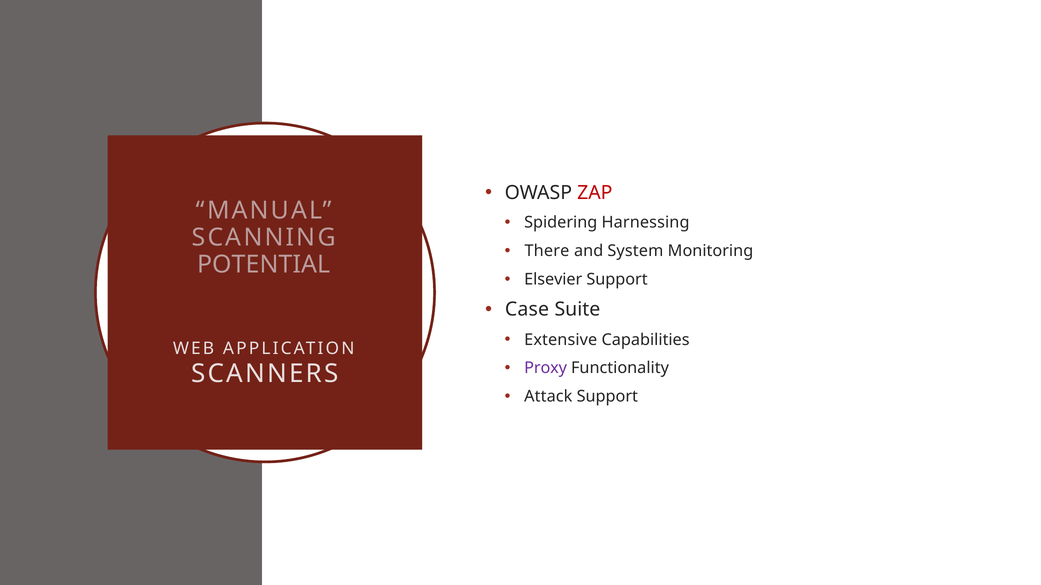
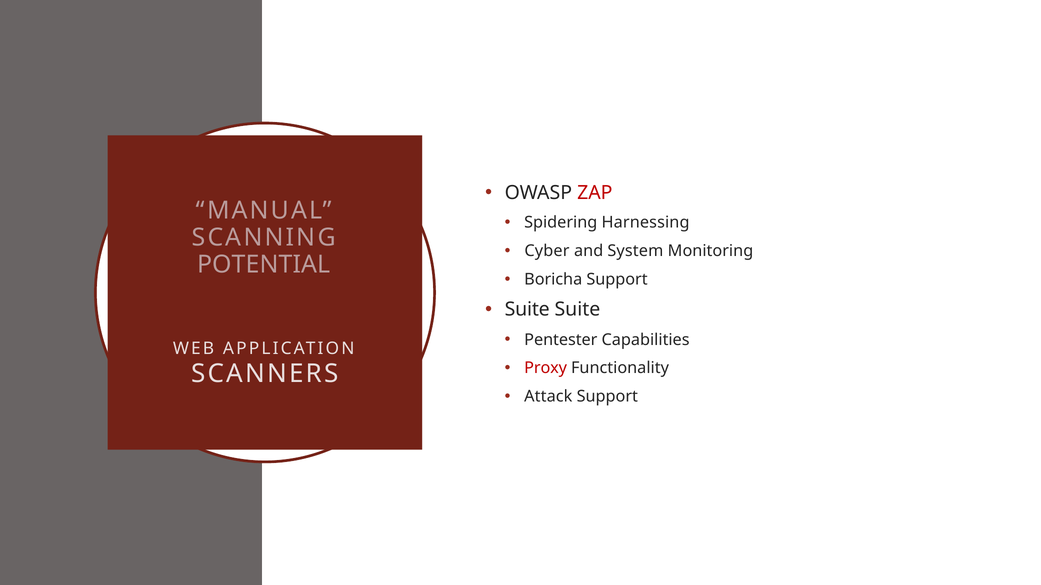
There: There -> Cyber
Elsevier: Elsevier -> Boricha
Case at (527, 310): Case -> Suite
Extensive: Extensive -> Pentester
Proxy colour: purple -> red
